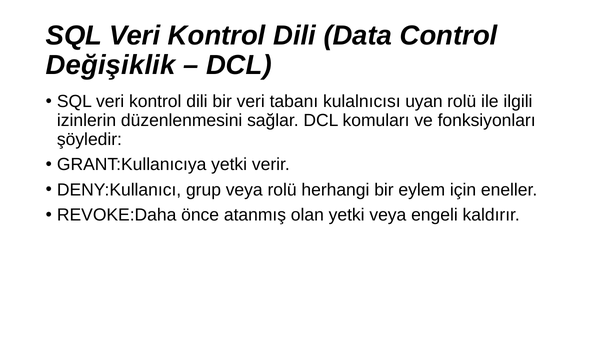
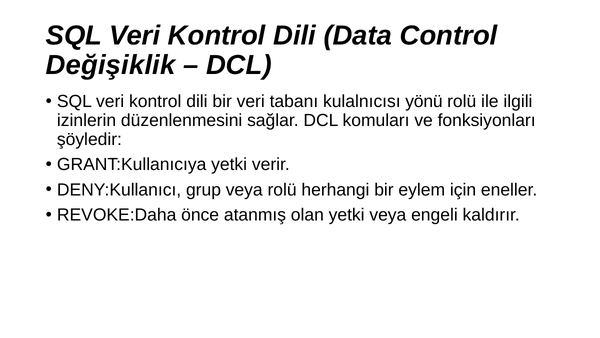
uyan: uyan -> yönü
